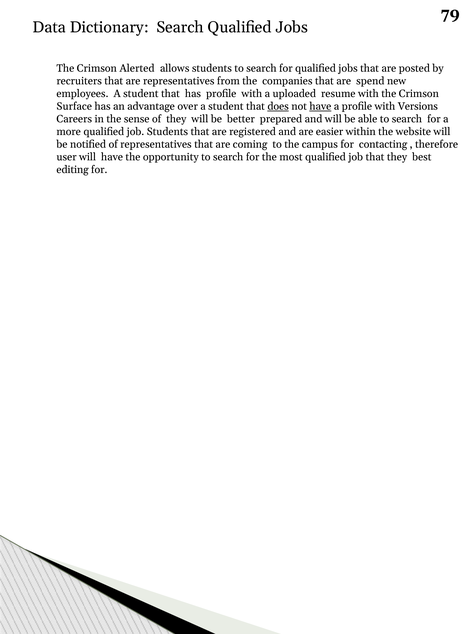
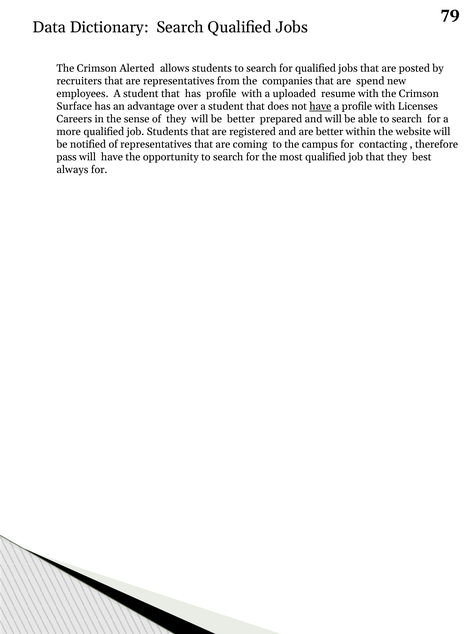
does underline: present -> none
Versions: Versions -> Licenses
are easier: easier -> better
user: user -> pass
editing: editing -> always
